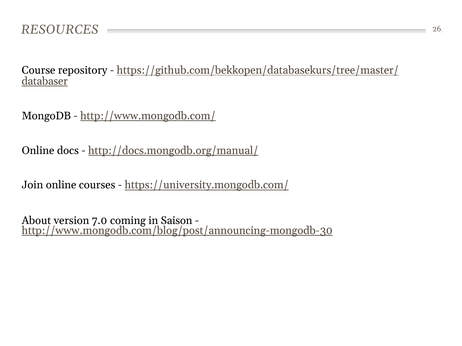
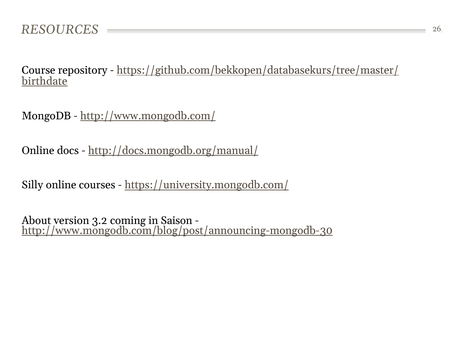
databaser: databaser -> birthdate
Join: Join -> Silly
7.0: 7.0 -> 3.2
